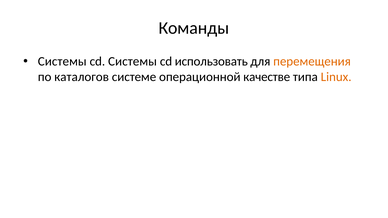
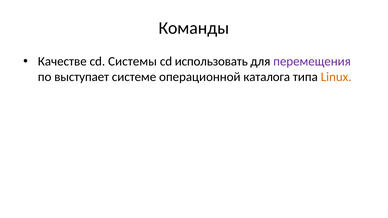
Системы at (62, 62): Системы -> Качестве
перемещения colour: orange -> purple
каталогов: каталогов -> выступает
качестве: качестве -> каталога
